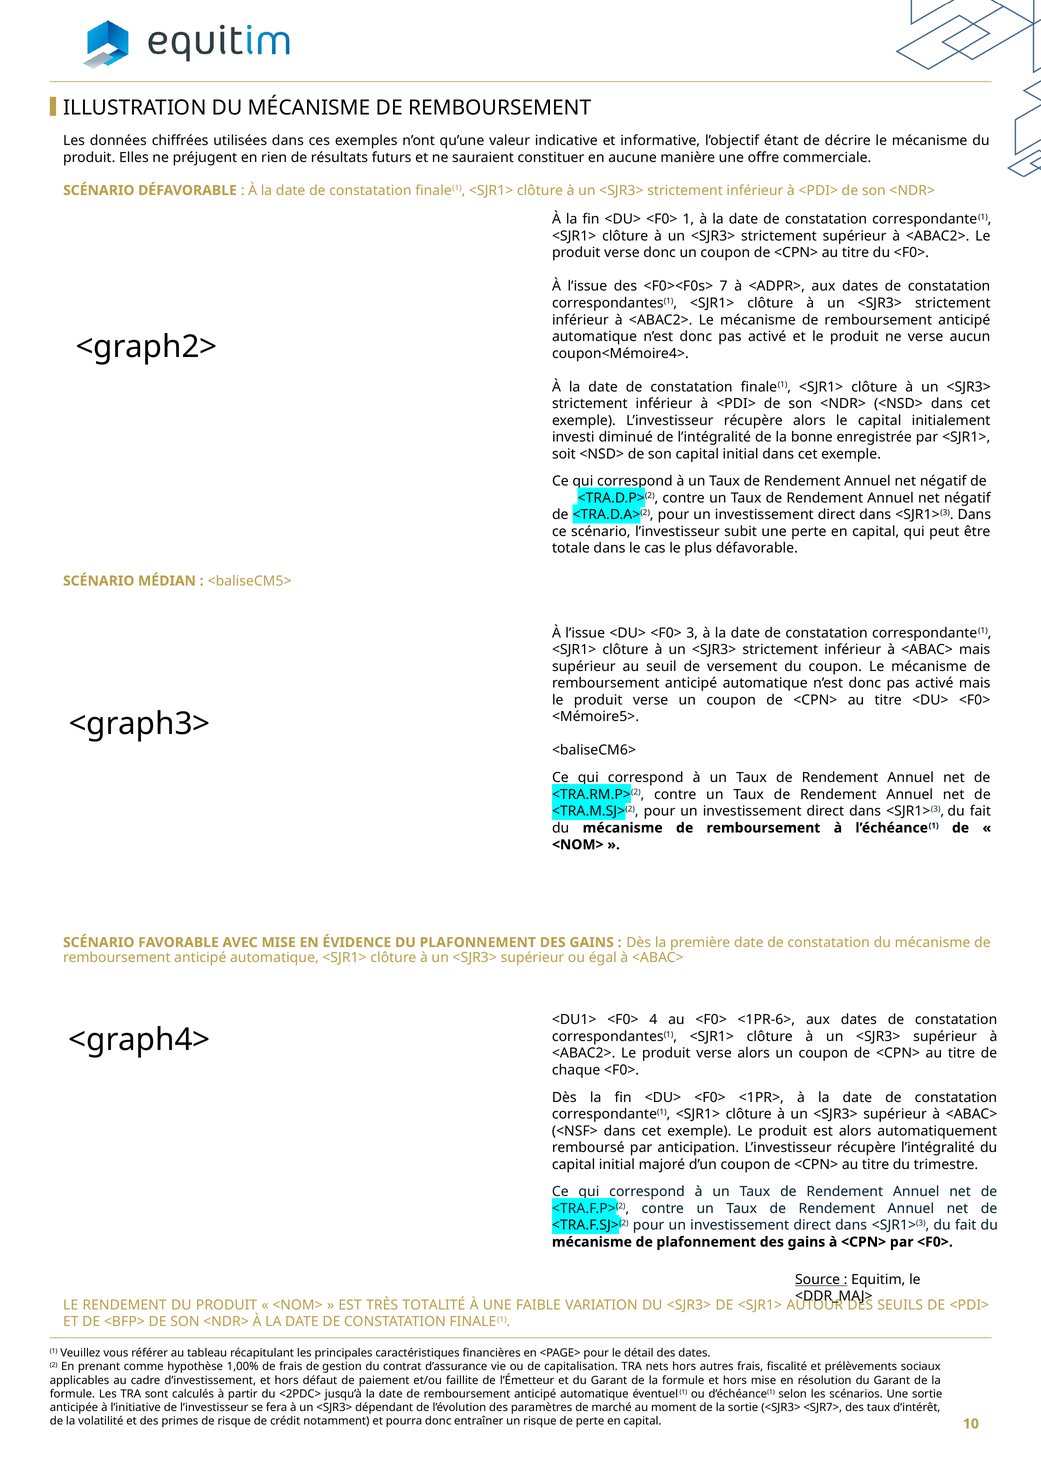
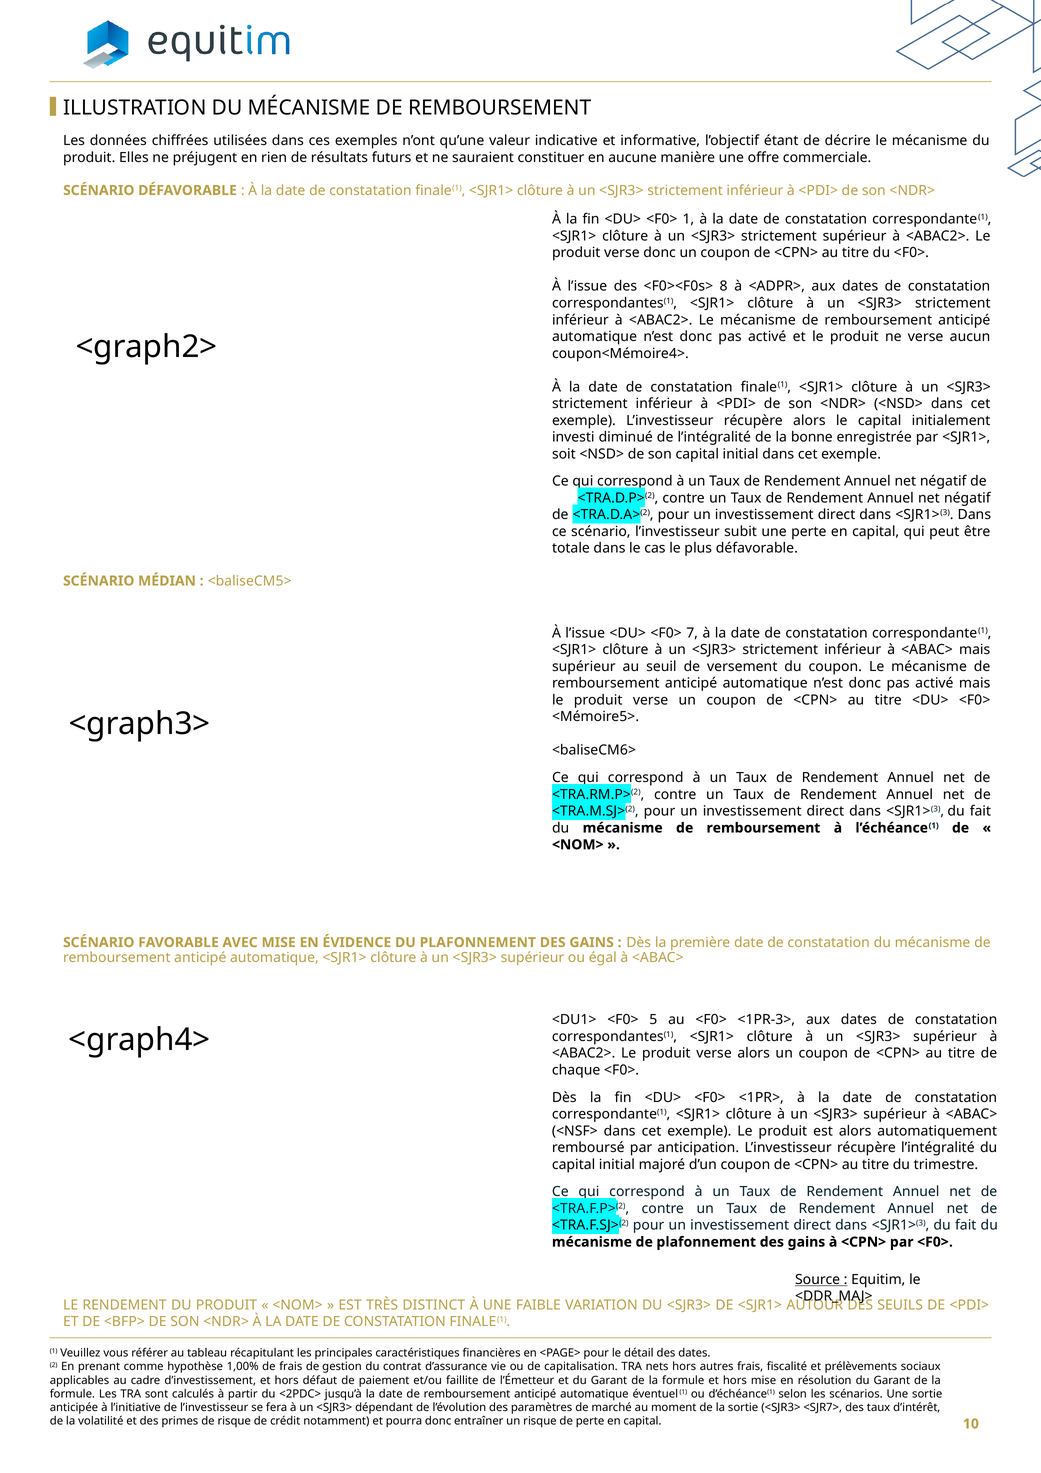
7: 7 -> 8
3: 3 -> 7
4: 4 -> 5
<1PR-6>: <1PR-6> -> <1PR-3>
TOTALITÉ: TOTALITÉ -> DISTINCT
